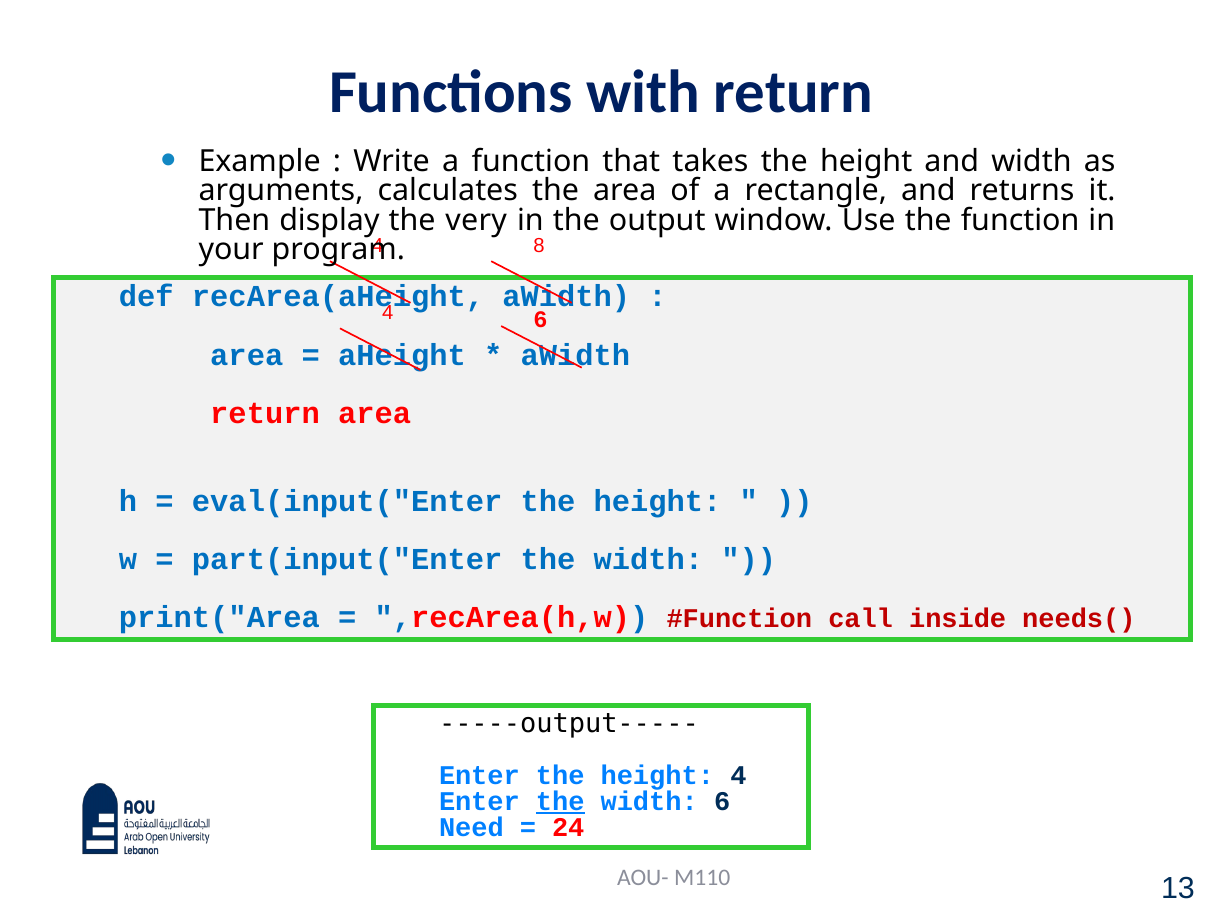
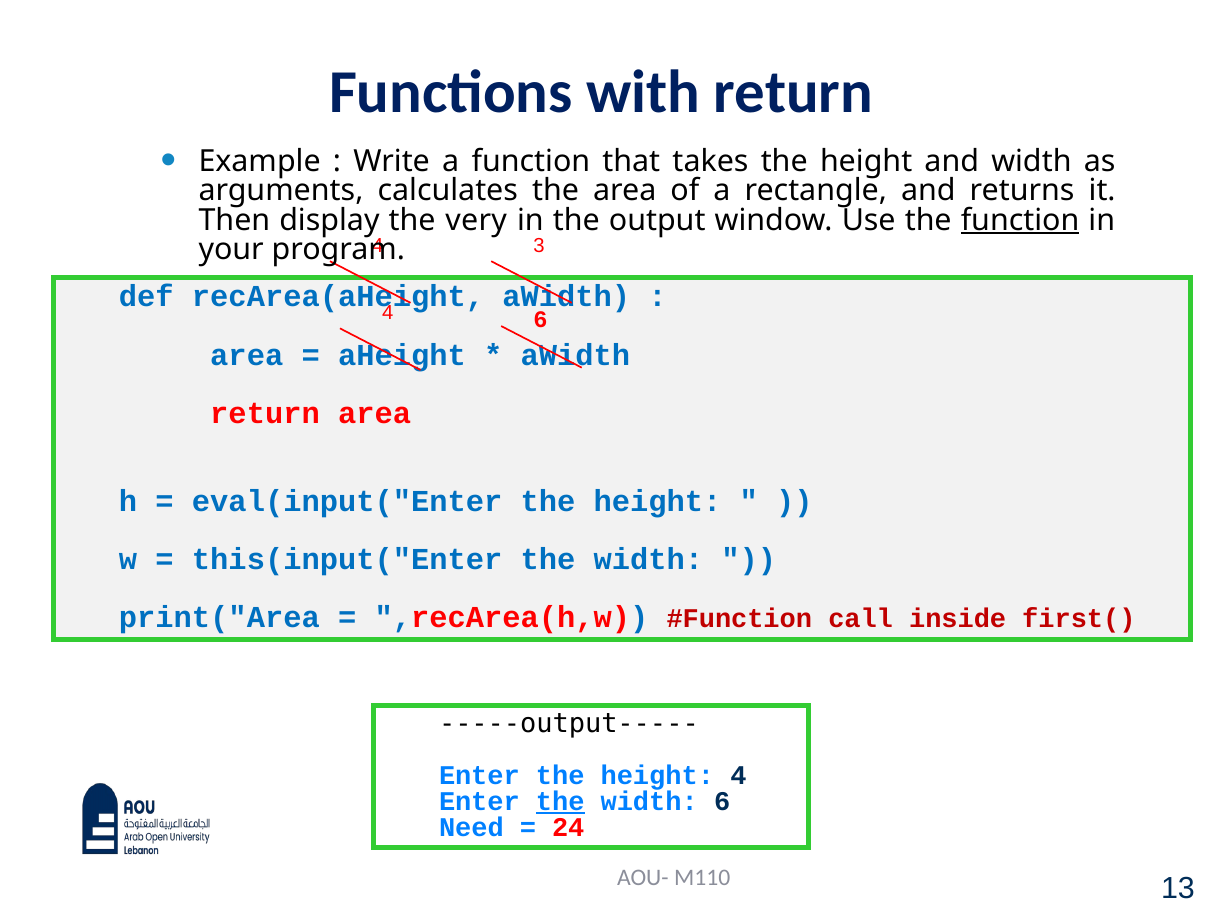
function at (1020, 220) underline: none -> present
8: 8 -> 3
part(input("Enter: part(input("Enter -> this(input("Enter
needs(: needs( -> first(
